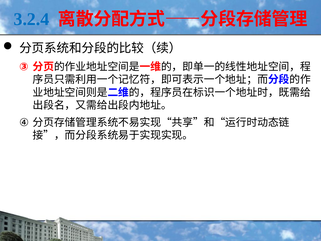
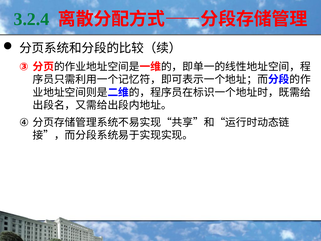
3.2.4 colour: blue -> green
